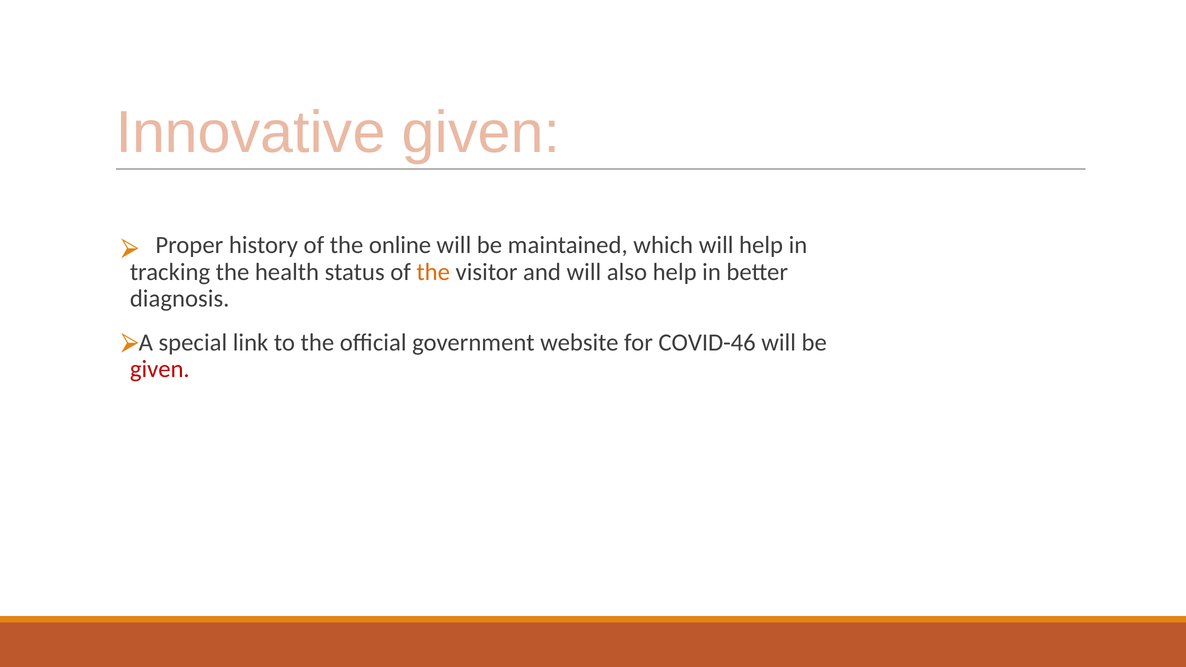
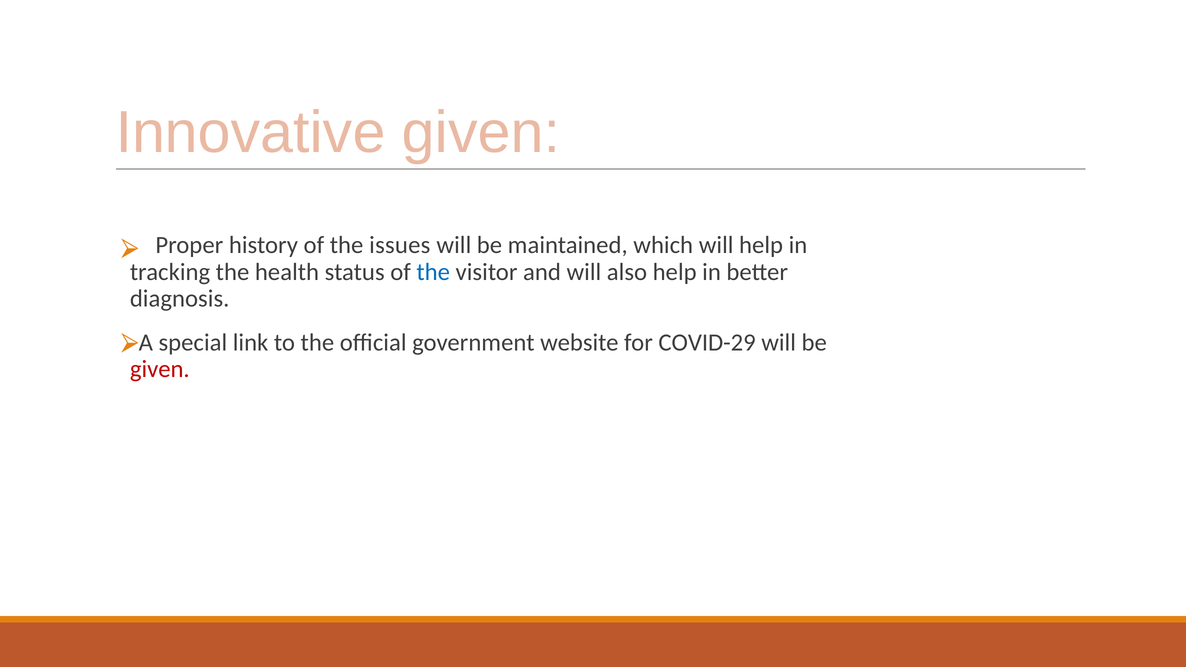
online: online -> issues
the at (433, 272) colour: orange -> blue
COVID-46: COVID-46 -> COVID-29
